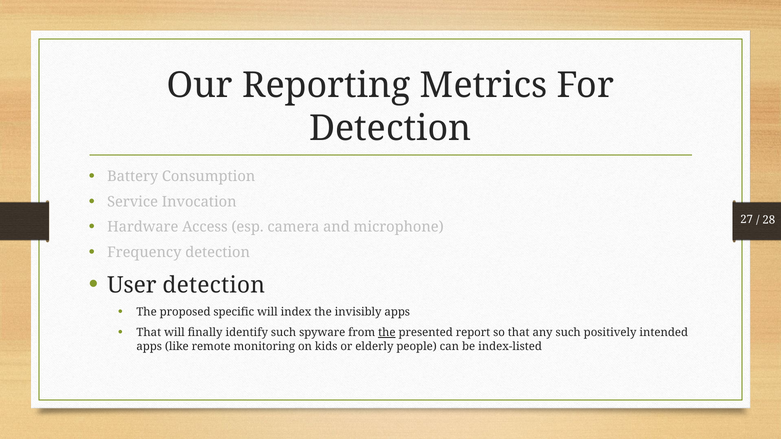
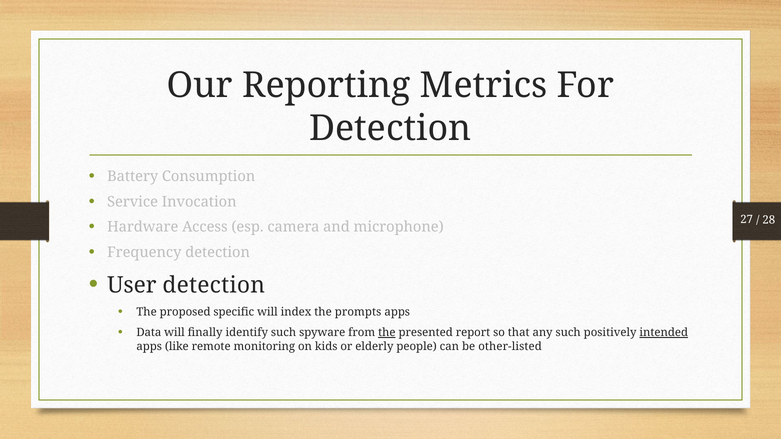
invisibly: invisibly -> prompts
That at (149, 333): That -> Data
intended underline: none -> present
index-listed: index-listed -> other-listed
